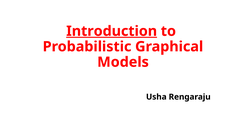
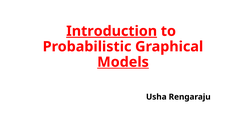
Models underline: none -> present
